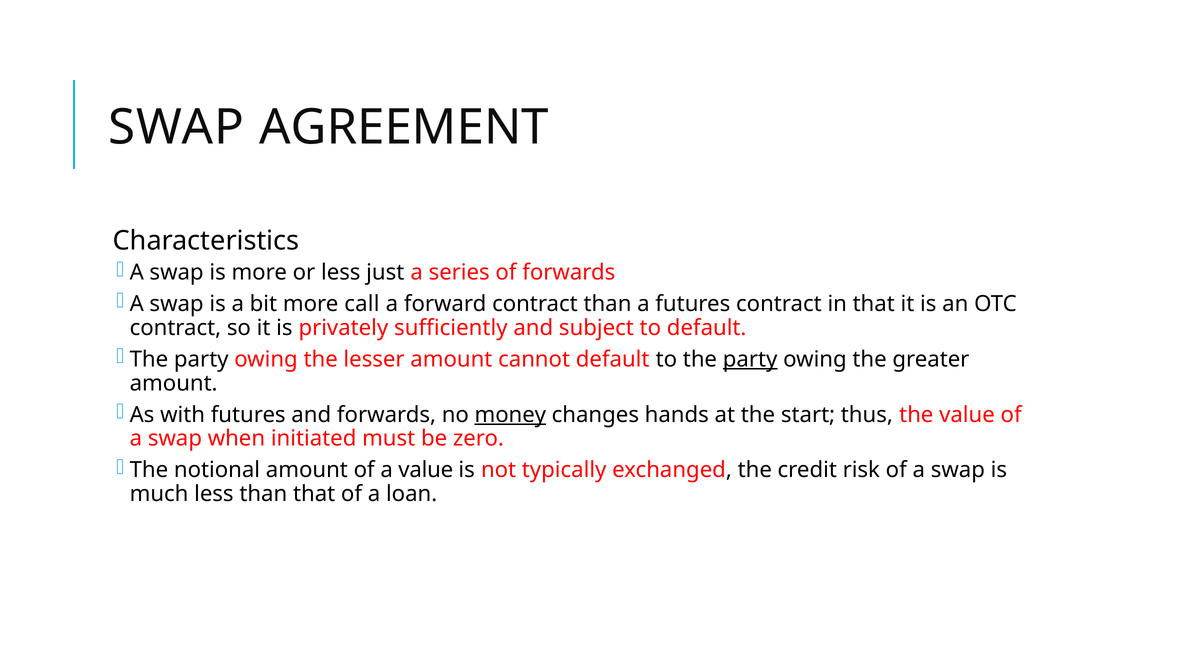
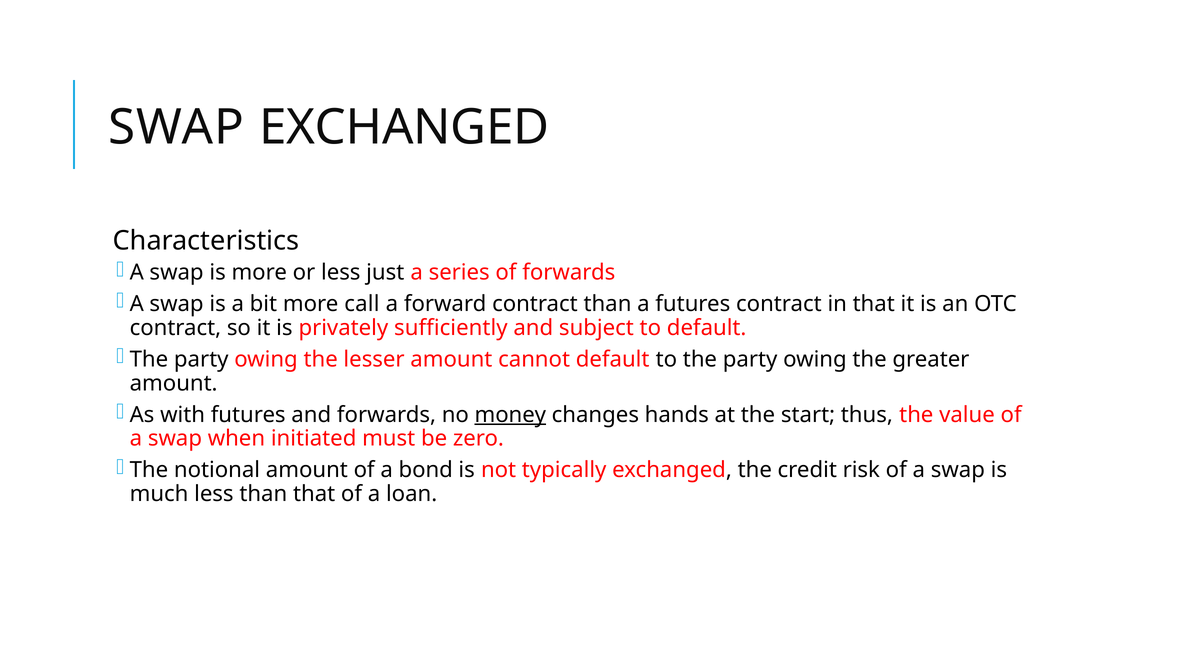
SWAP AGREEMENT: AGREEMENT -> EXCHANGED
party at (750, 359) underline: present -> none
a value: value -> bond
